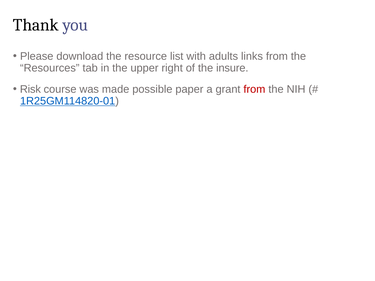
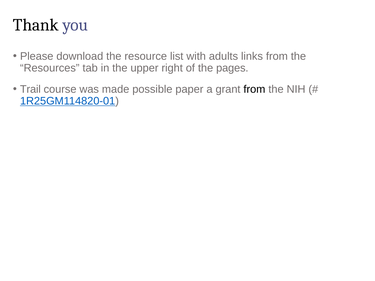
insure: insure -> pages
Risk: Risk -> Trail
from at (254, 89) colour: red -> black
